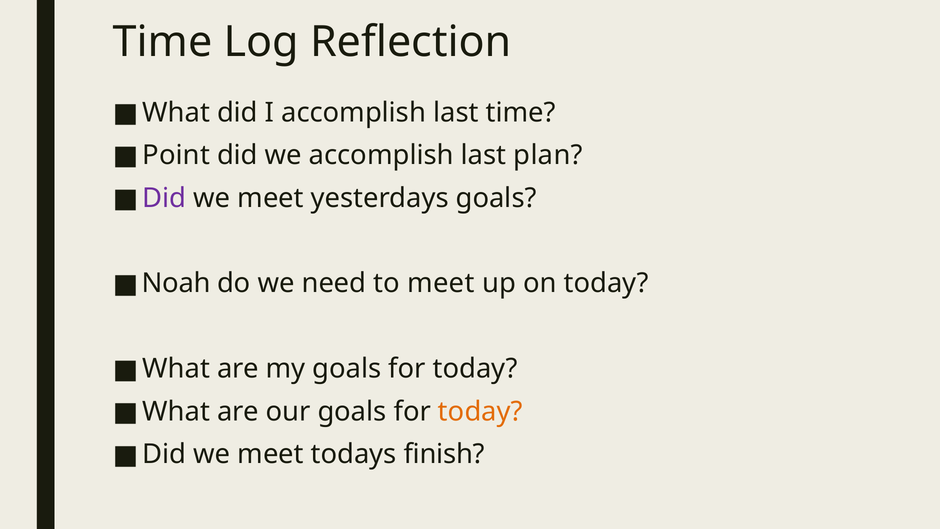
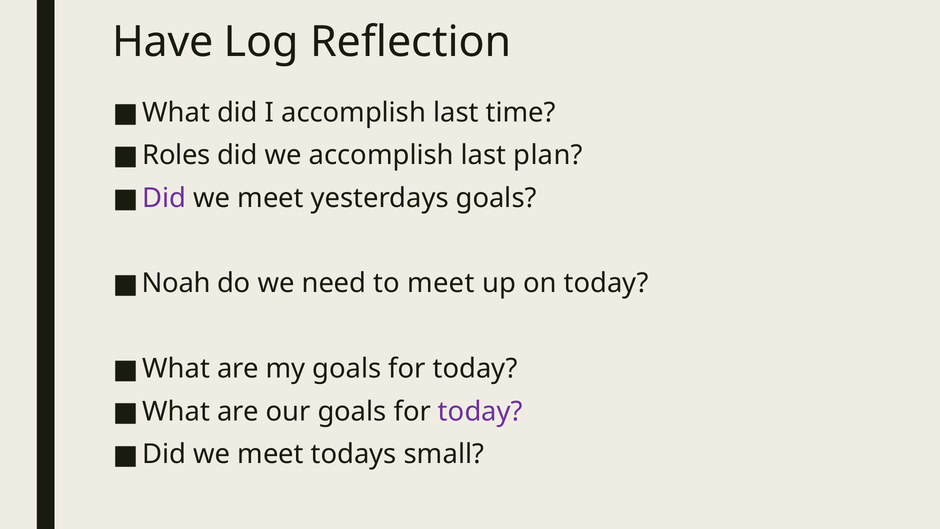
Time at (163, 42): Time -> Have
Point: Point -> Roles
today at (480, 411) colour: orange -> purple
finish: finish -> small
